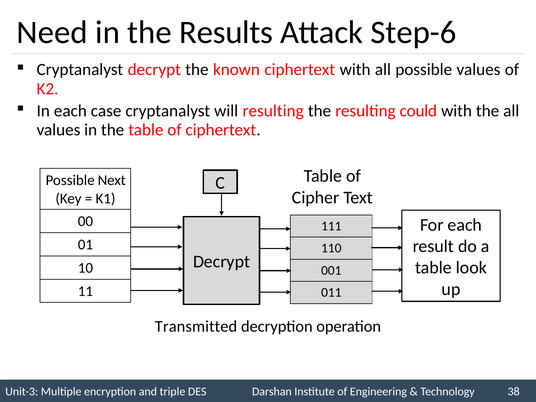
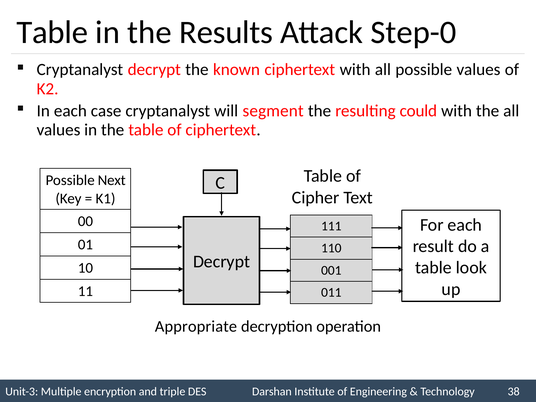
Need at (52, 32): Need -> Table
Step-6: Step-6 -> Step-0
will resulting: resulting -> segment
Transmitted: Transmitted -> Appropriate
